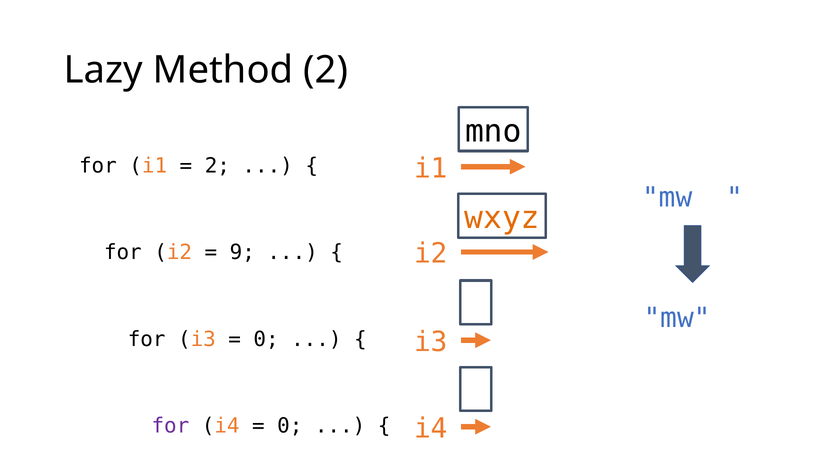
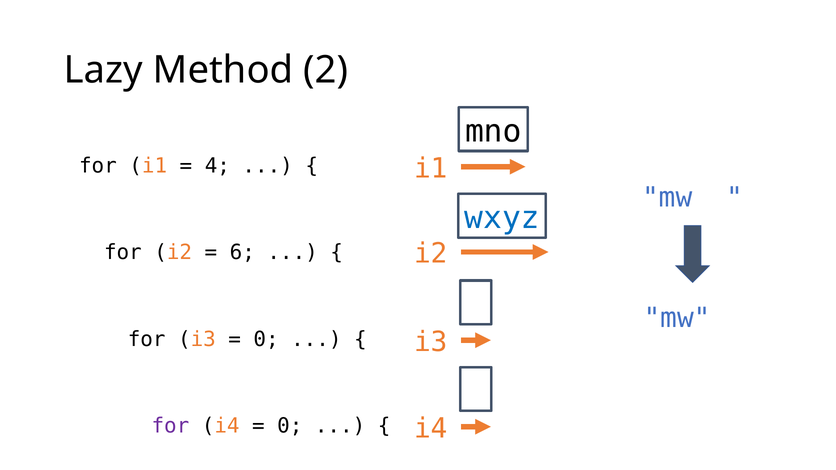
2 at (217, 166): 2 -> 4
wxyz colour: orange -> blue
9: 9 -> 6
